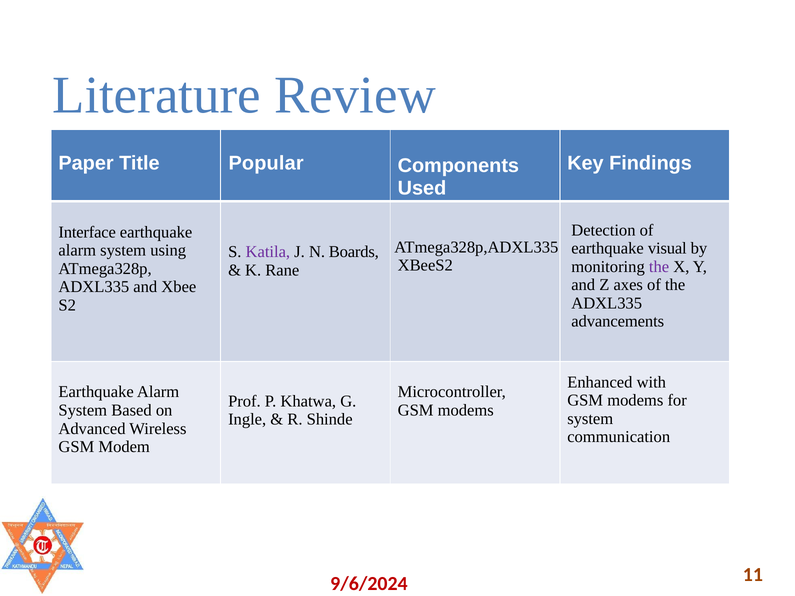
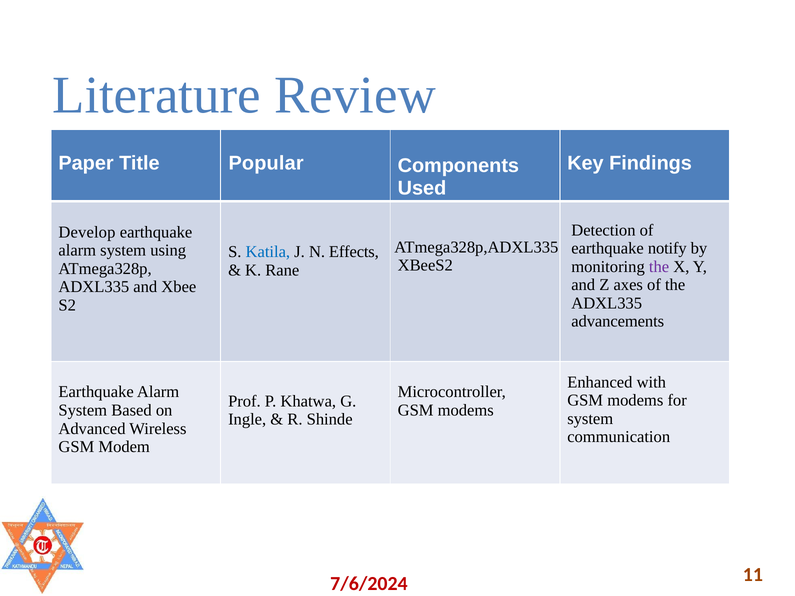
Interface: Interface -> Develop
visual: visual -> notify
Katila colour: purple -> blue
Boards: Boards -> Effects
9/6/2024: 9/6/2024 -> 7/6/2024
